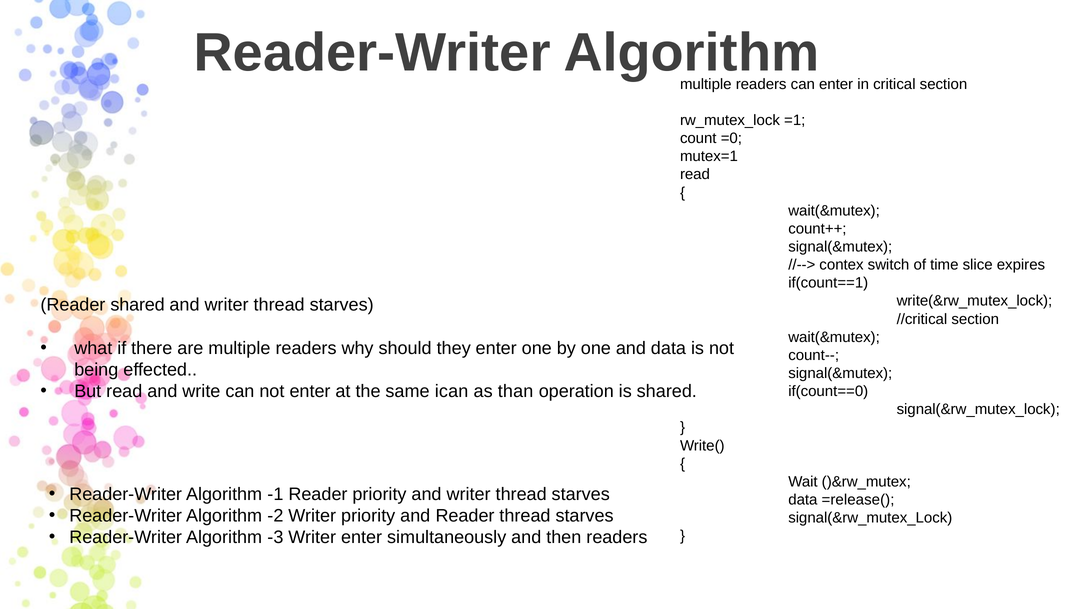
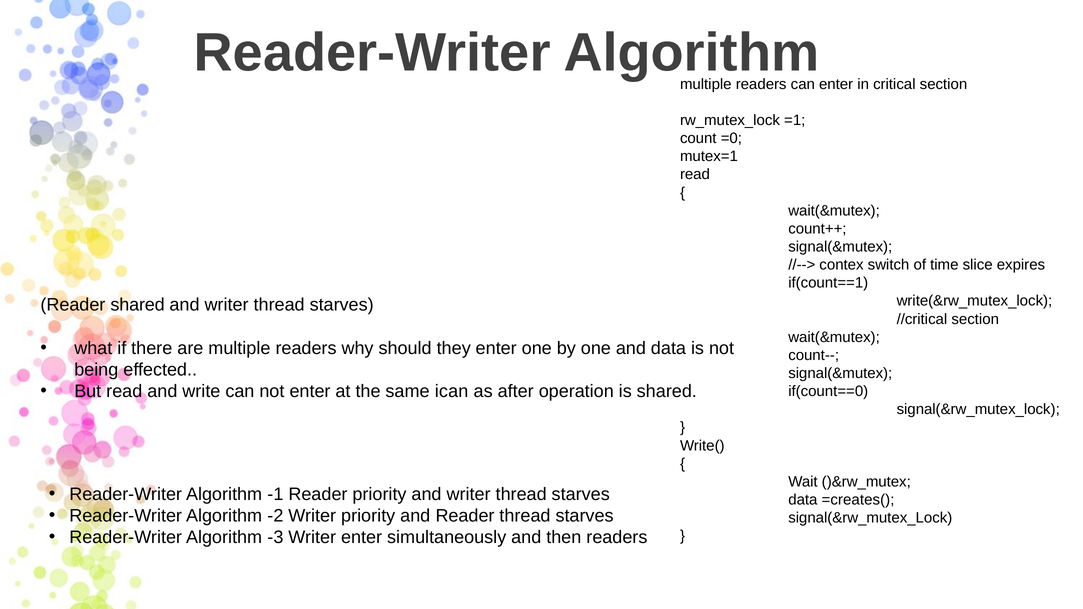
than: than -> after
=release(: =release( -> =creates(
